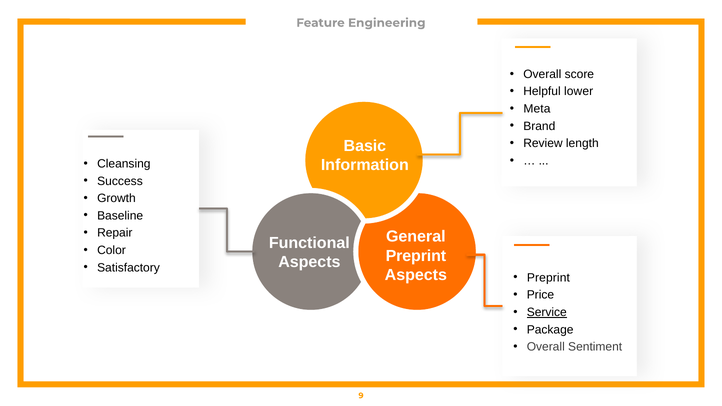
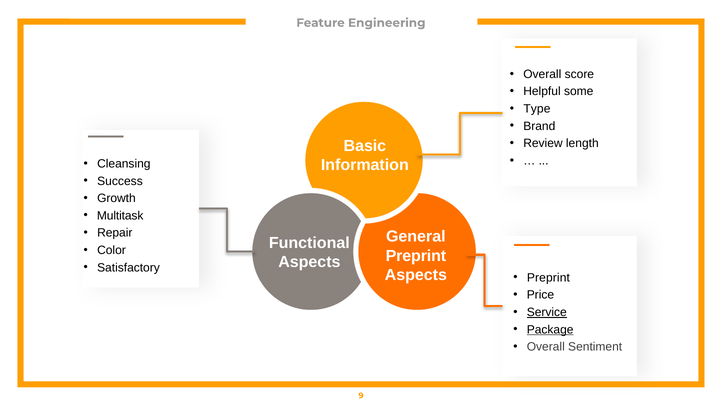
lower: lower -> some
Meta: Meta -> Type
Baseline: Baseline -> Multitask
Package underline: none -> present
